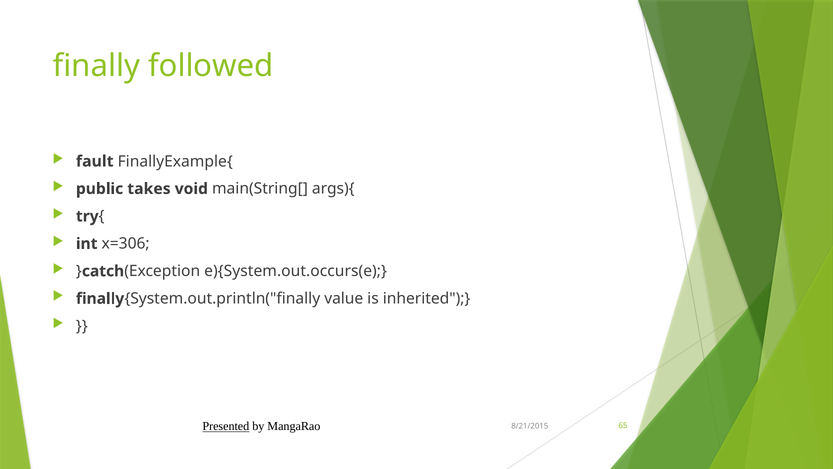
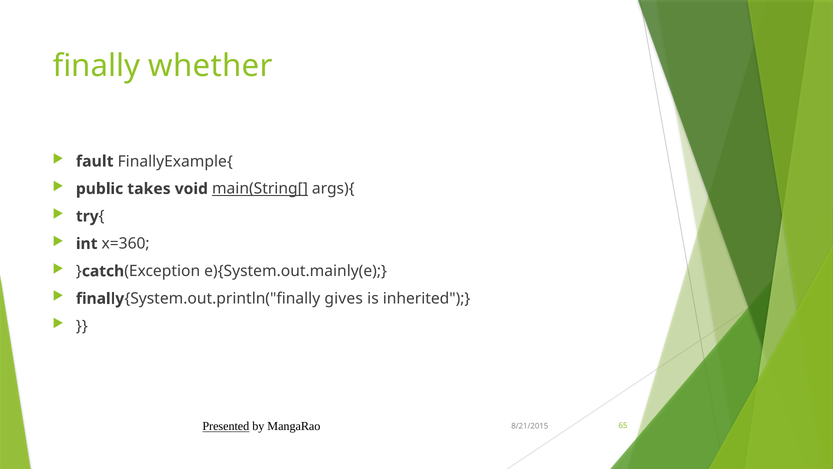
followed: followed -> whether
main(String[ underline: none -> present
x=306: x=306 -> x=360
e){System.out.occurs(e: e){System.out.occurs(e -> e){System.out.mainly(e
value: value -> gives
